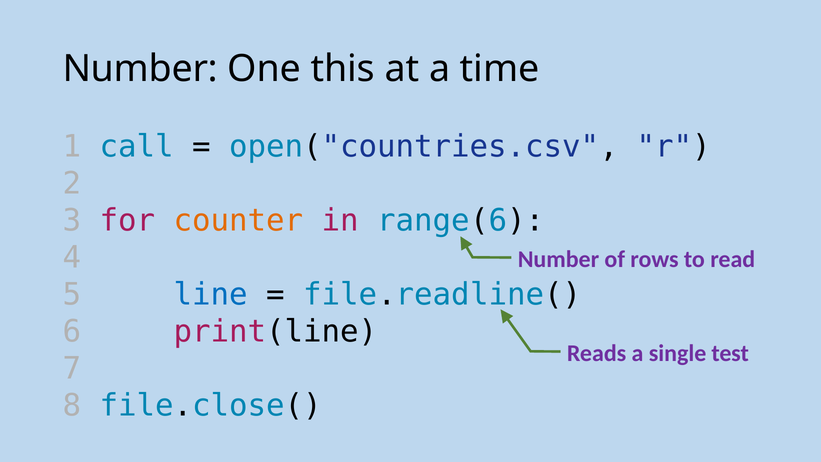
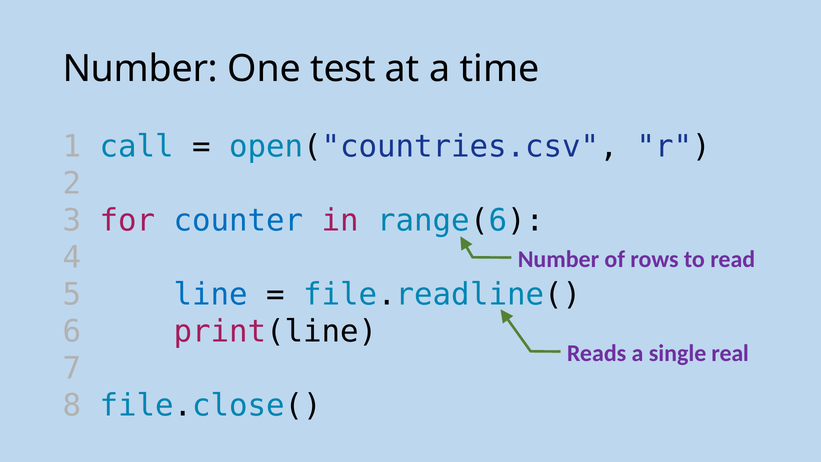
this: this -> test
counter colour: orange -> blue
test: test -> real
